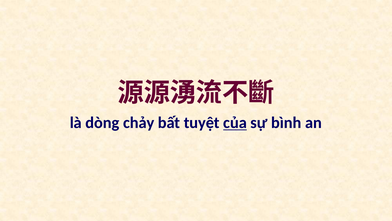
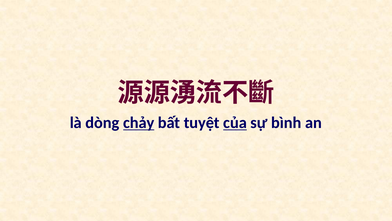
chảy underline: none -> present
